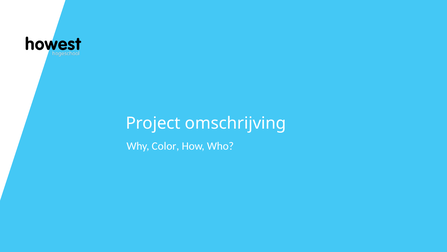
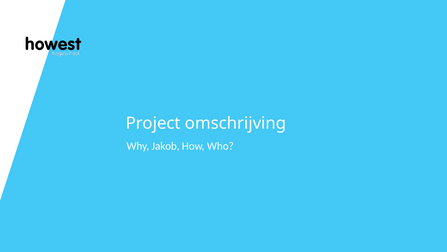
Color: Color -> Jakob
